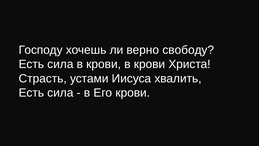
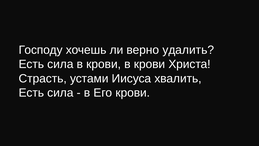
свободу: свободу -> удалить
